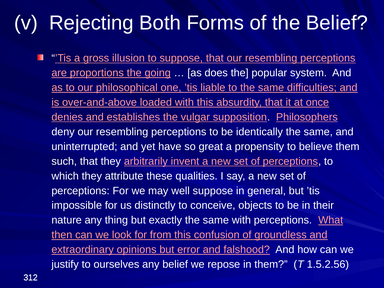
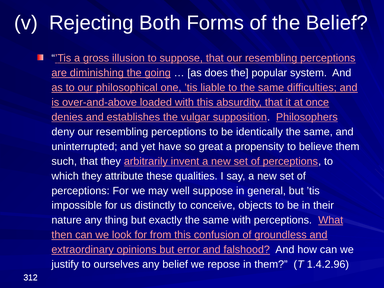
proportions: proportions -> diminishing
1.5.2.56: 1.5.2.56 -> 1.4.2.96
